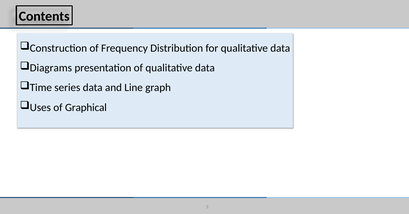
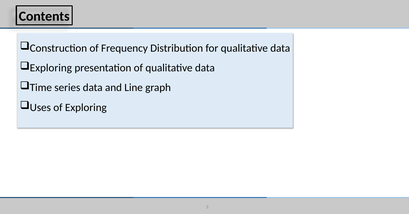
Diagrams at (51, 68): Diagrams -> Exploring
of Graphical: Graphical -> Exploring
